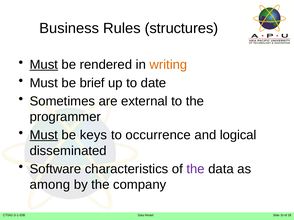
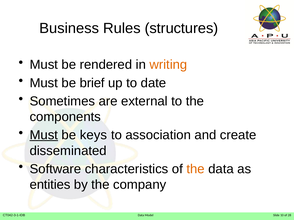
Must at (44, 65) underline: present -> none
programmer: programmer -> components
occurrence: occurrence -> association
logical: logical -> create
the at (196, 169) colour: purple -> orange
among: among -> entities
